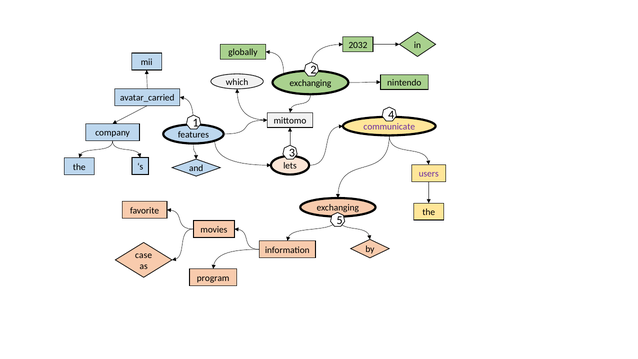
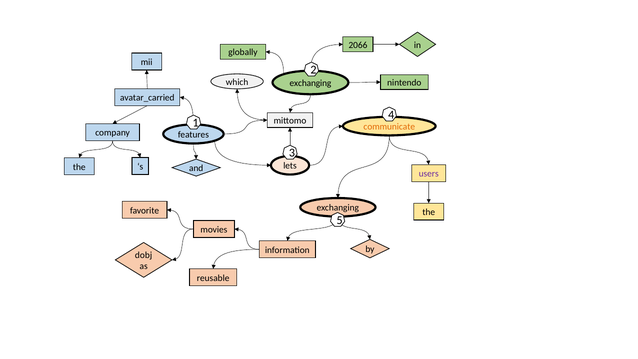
2032: 2032 -> 2066
communicate colour: purple -> orange
case: case -> dobj
program: program -> reusable
